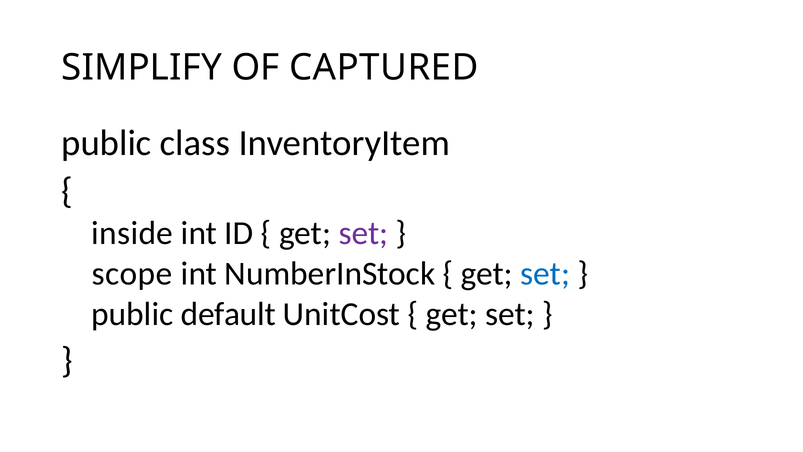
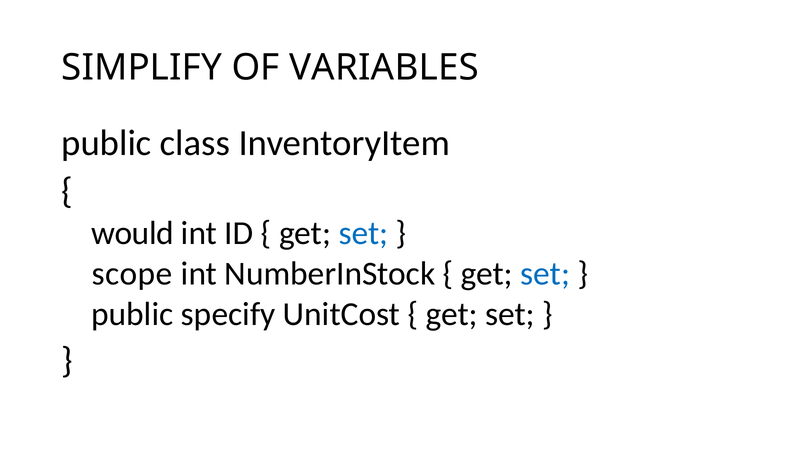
CAPTURED: CAPTURED -> VARIABLES
inside: inside -> would
set at (363, 233) colour: purple -> blue
default: default -> specify
